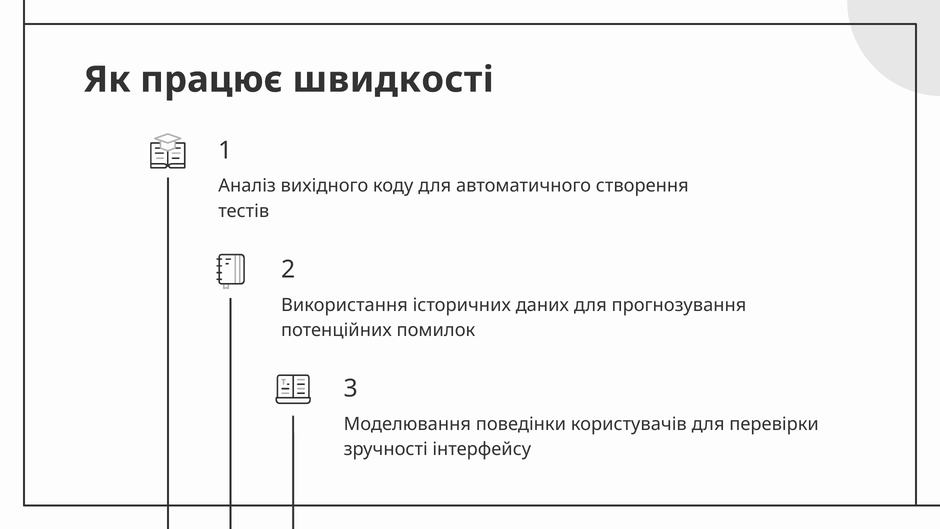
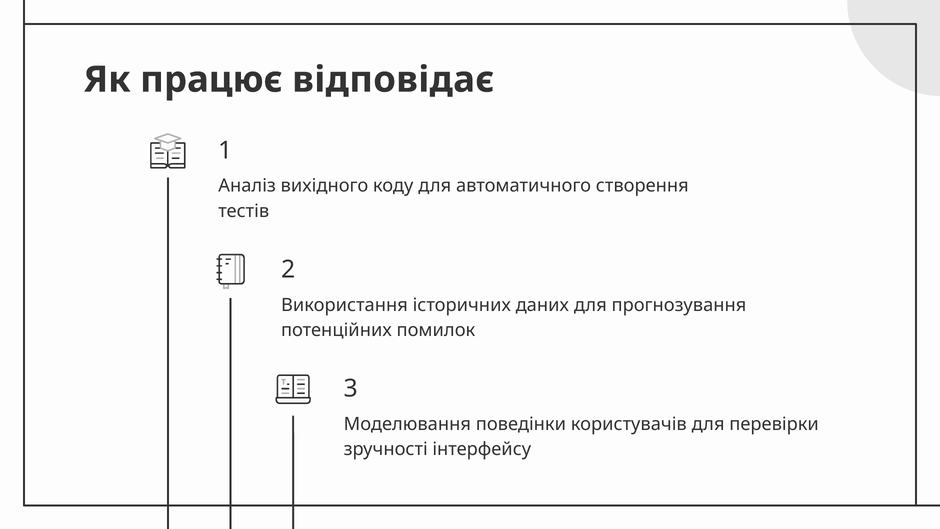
швидкості: швидкості -> відповідає
